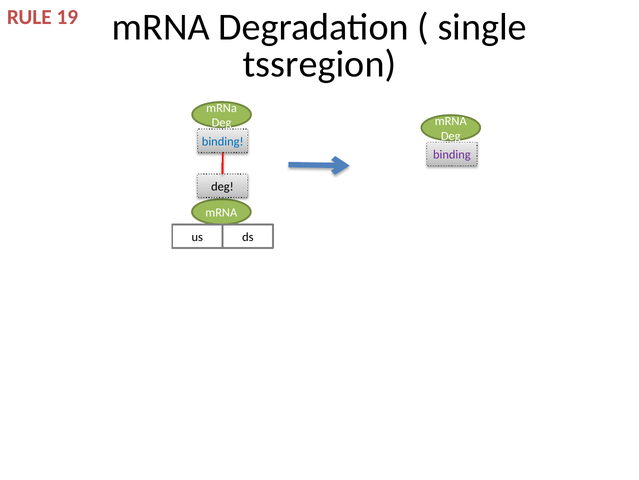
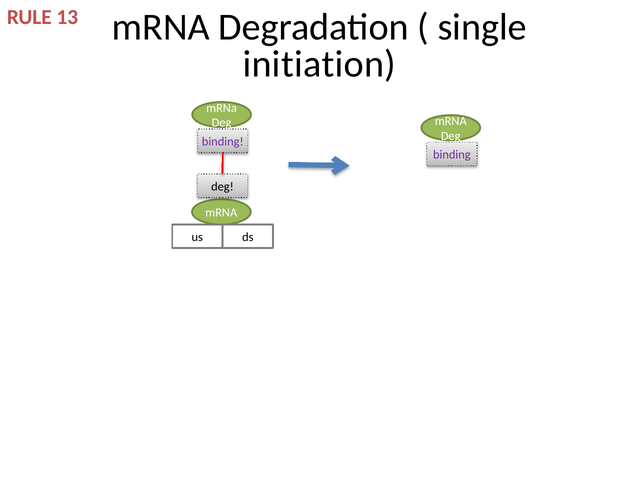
19: 19 -> 13
tssregion: tssregion -> initiation
binding at (223, 141) colour: blue -> purple
